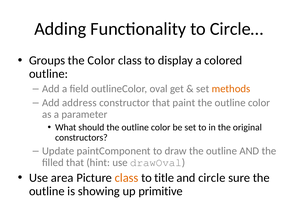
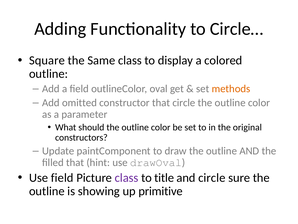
Groups: Groups -> Square
the Color: Color -> Same
address: address -> omitted
that paint: paint -> circle
Use area: area -> field
class at (127, 177) colour: orange -> purple
